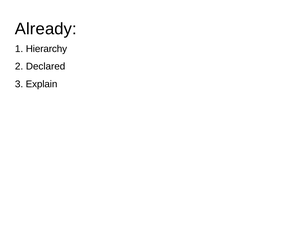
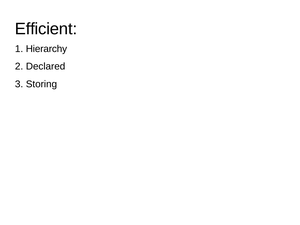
Already: Already -> Efficient
Explain: Explain -> Storing
